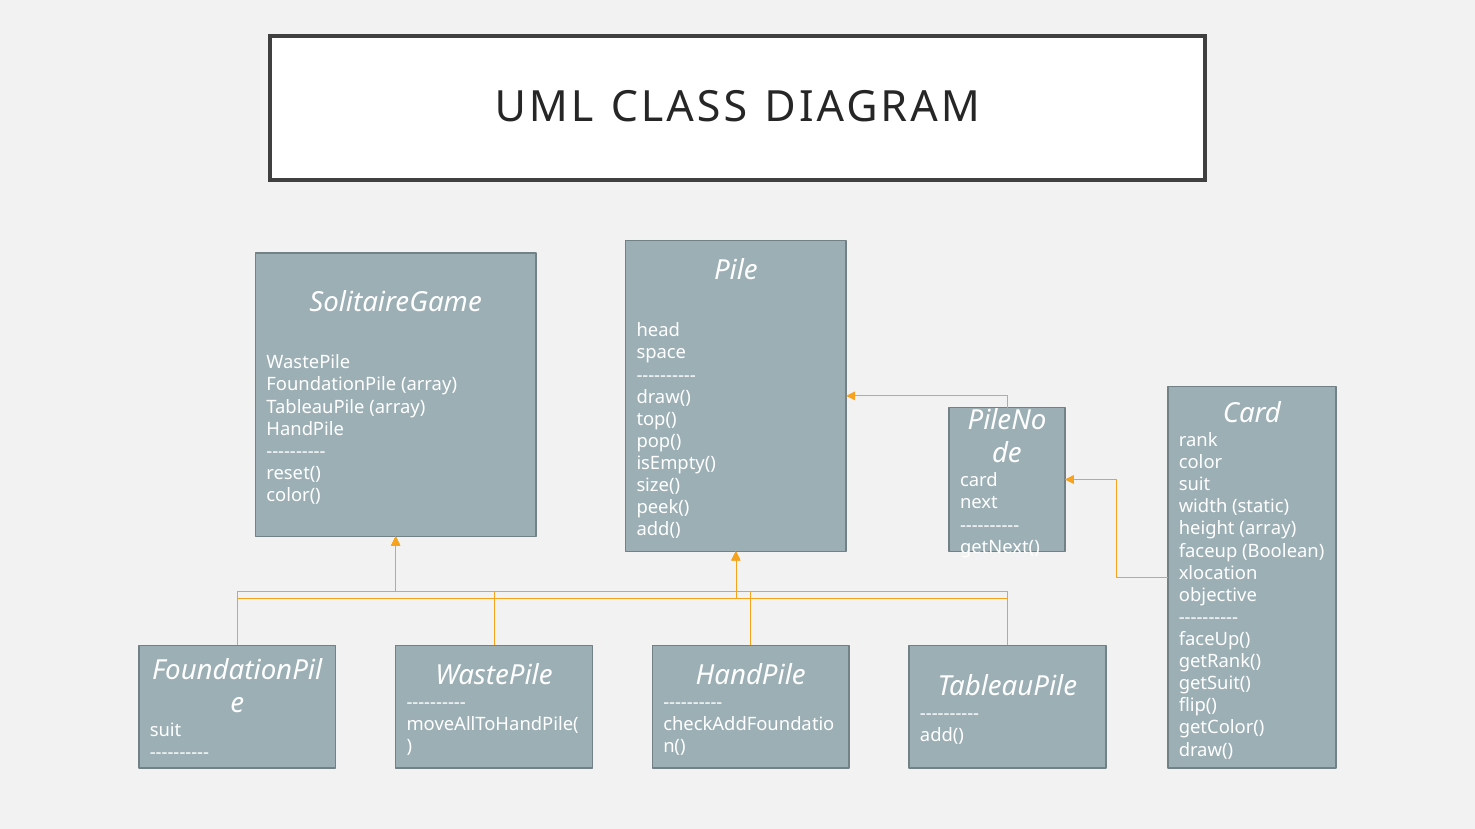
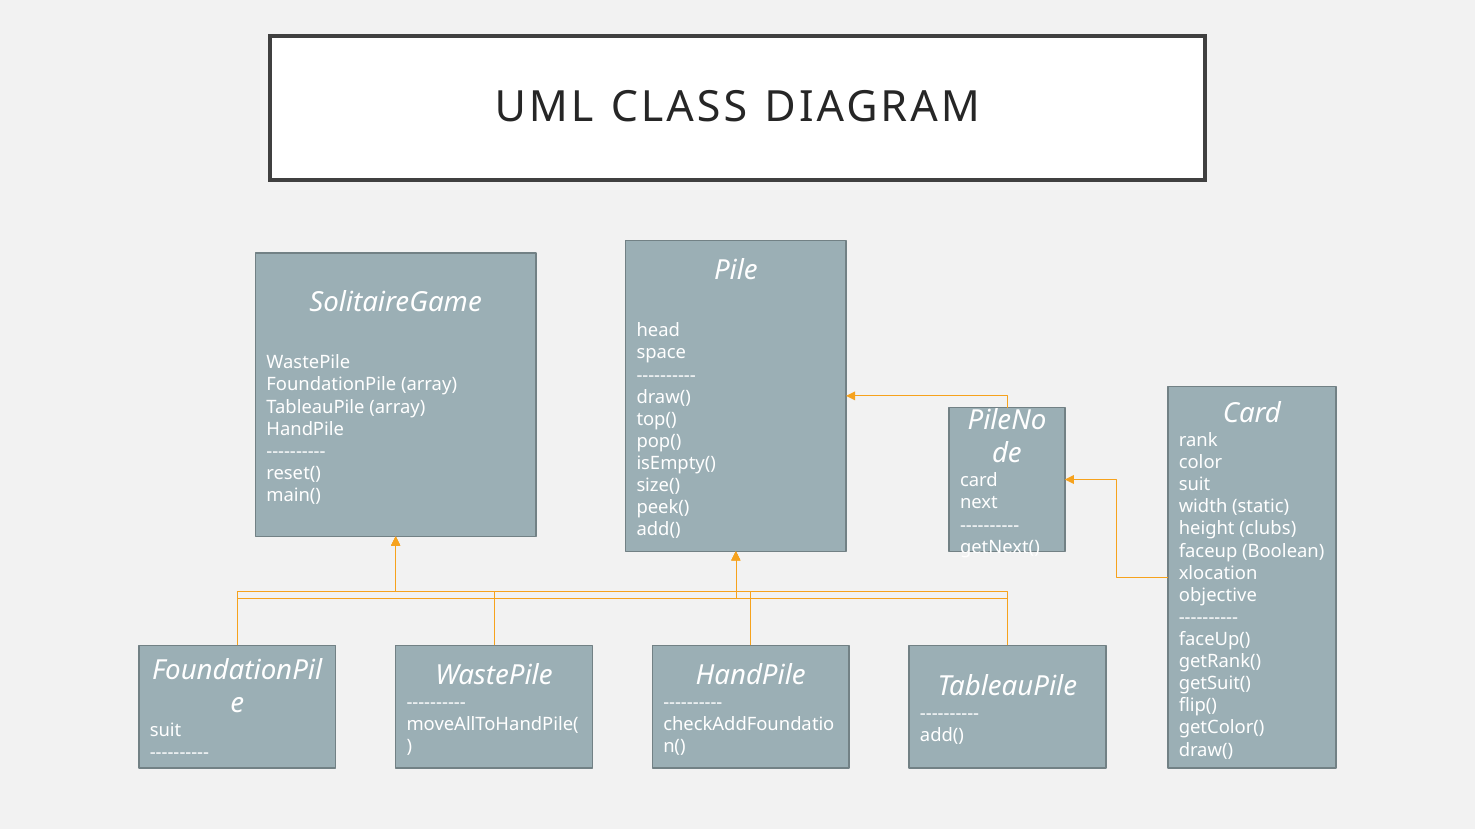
color(: color( -> main(
height array: array -> clubs
